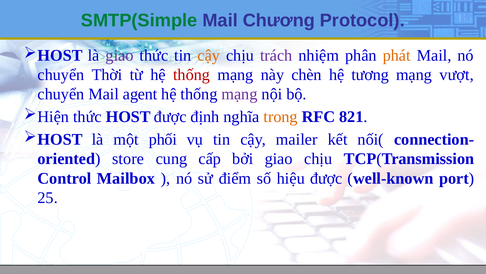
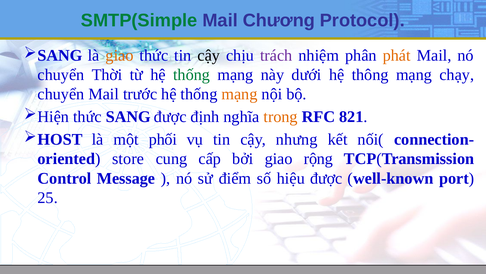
HOST at (60, 55): HOST -> SANG
giao at (120, 55) colour: purple -> orange
cậy at (209, 55) colour: orange -> black
thống at (192, 75) colour: red -> green
chèn: chèn -> dưới
tương: tương -> thông
vượt: vượt -> chạy
agent: agent -> trước
mạng at (240, 94) colour: purple -> orange
thức HOST: HOST -> SANG
mailer: mailer -> nhưng
giao chịu: chịu -> rộng
Mailbox: Mailbox -> Message
